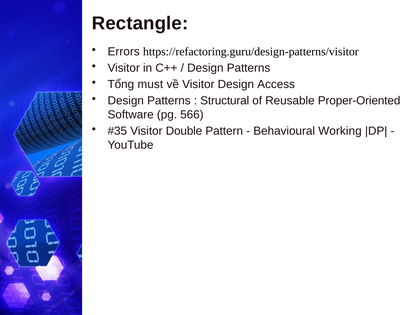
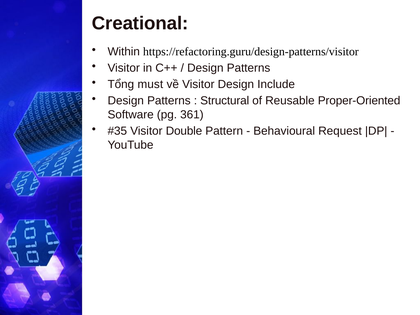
Rectangle: Rectangle -> Creational
Errors: Errors -> Within
Access: Access -> Include
566: 566 -> 361
Working: Working -> Request
